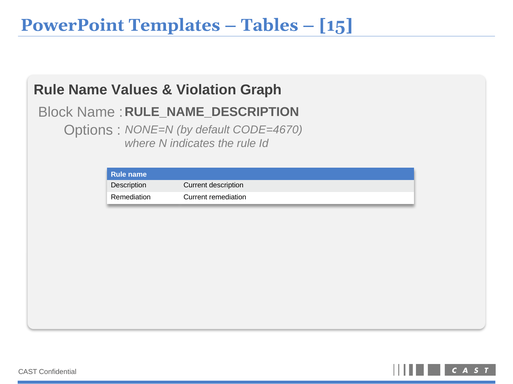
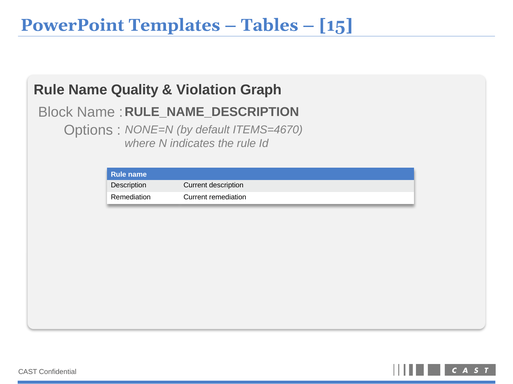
Values: Values -> Quality
CODE=4670: CODE=4670 -> ITEMS=4670
